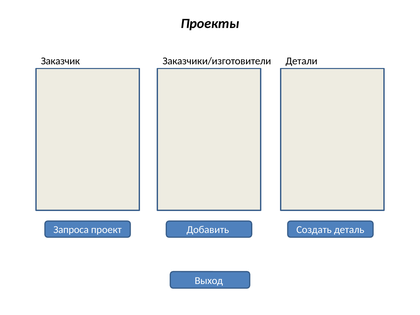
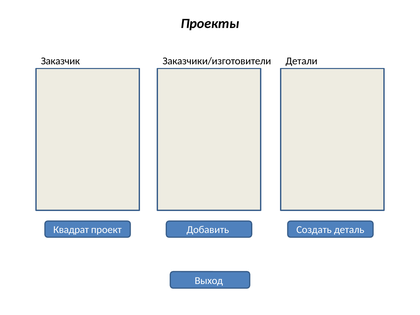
Запроса: Запроса -> Квадрат
